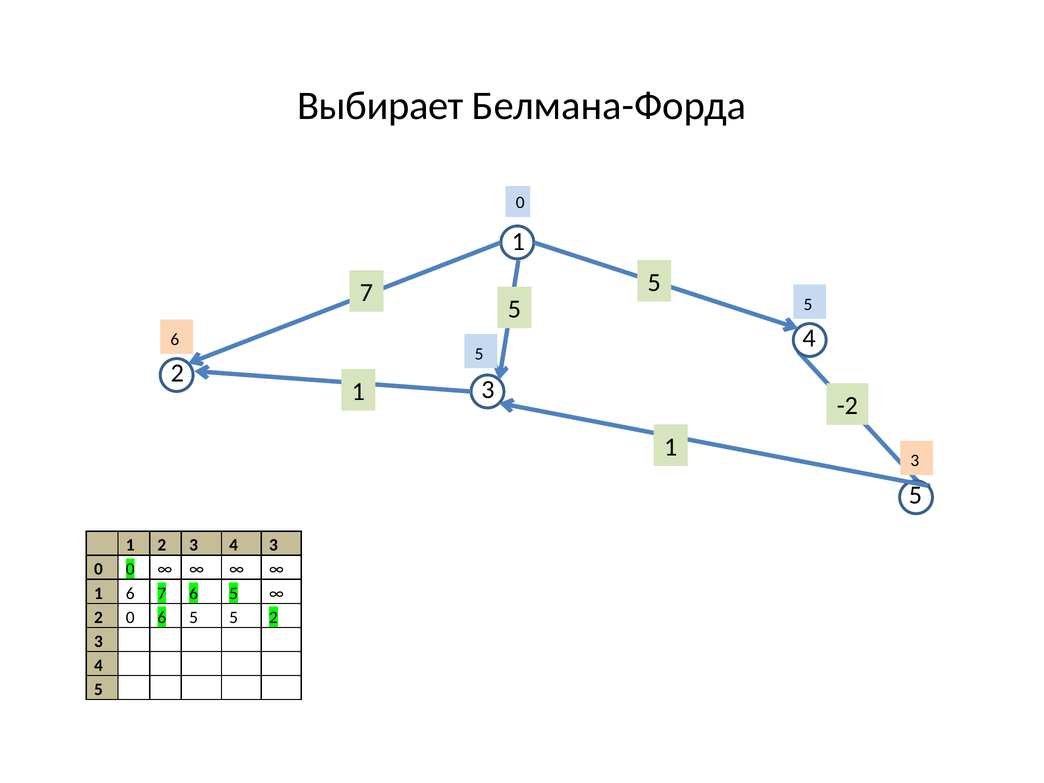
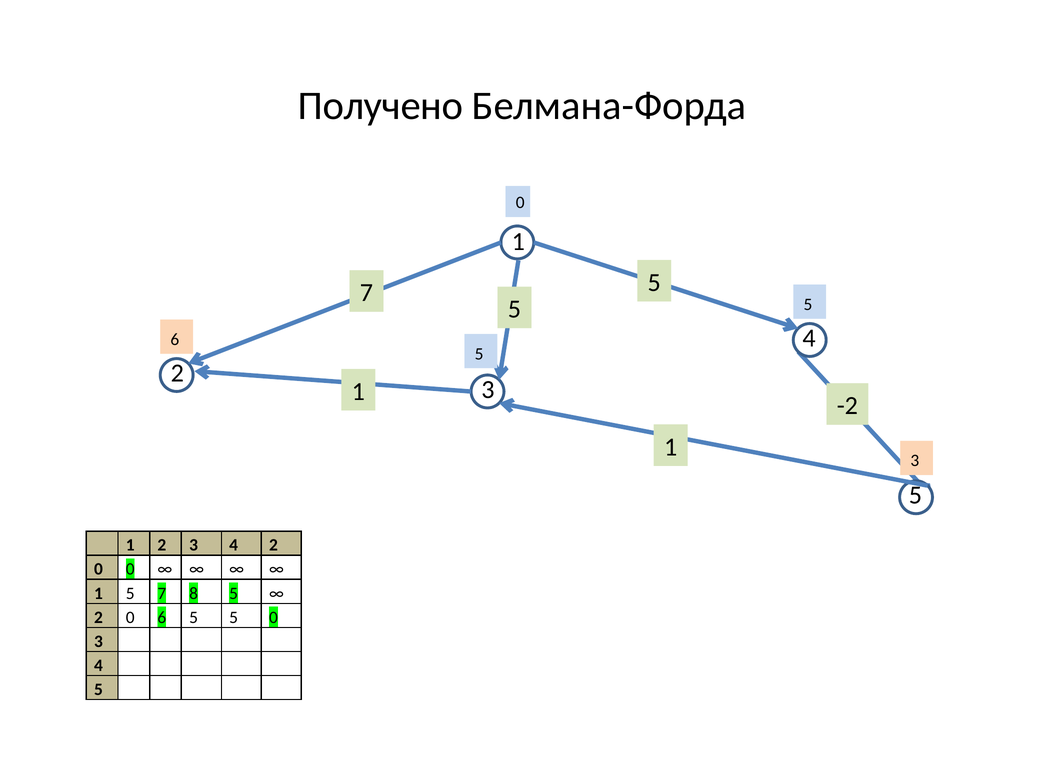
Выбирает: Выбирает -> Получено
4 3: 3 -> 2
6 at (130, 593): 6 -> 5
7 6: 6 -> 8
5 2: 2 -> 0
